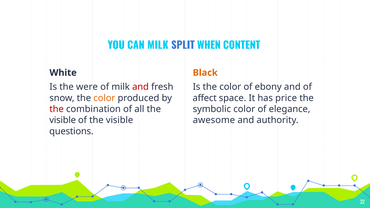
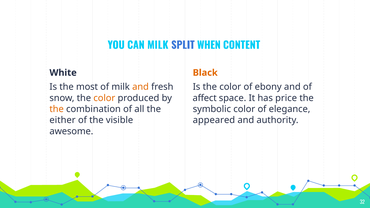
were: were -> most
and at (140, 87) colour: red -> orange
the at (57, 109) colour: red -> orange
visible at (63, 120): visible -> either
awesome: awesome -> appeared
questions: questions -> awesome
